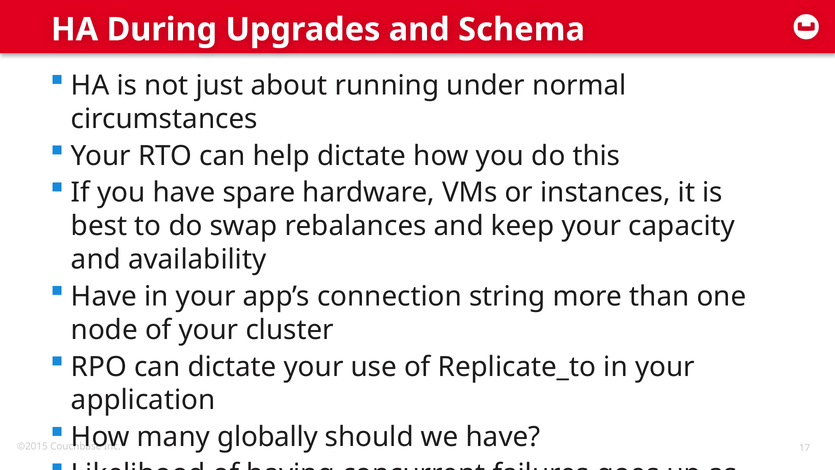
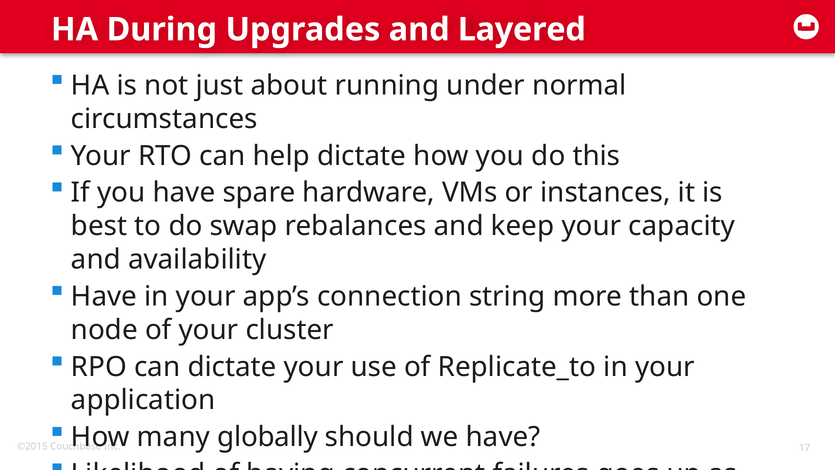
Schema: Schema -> Layered
